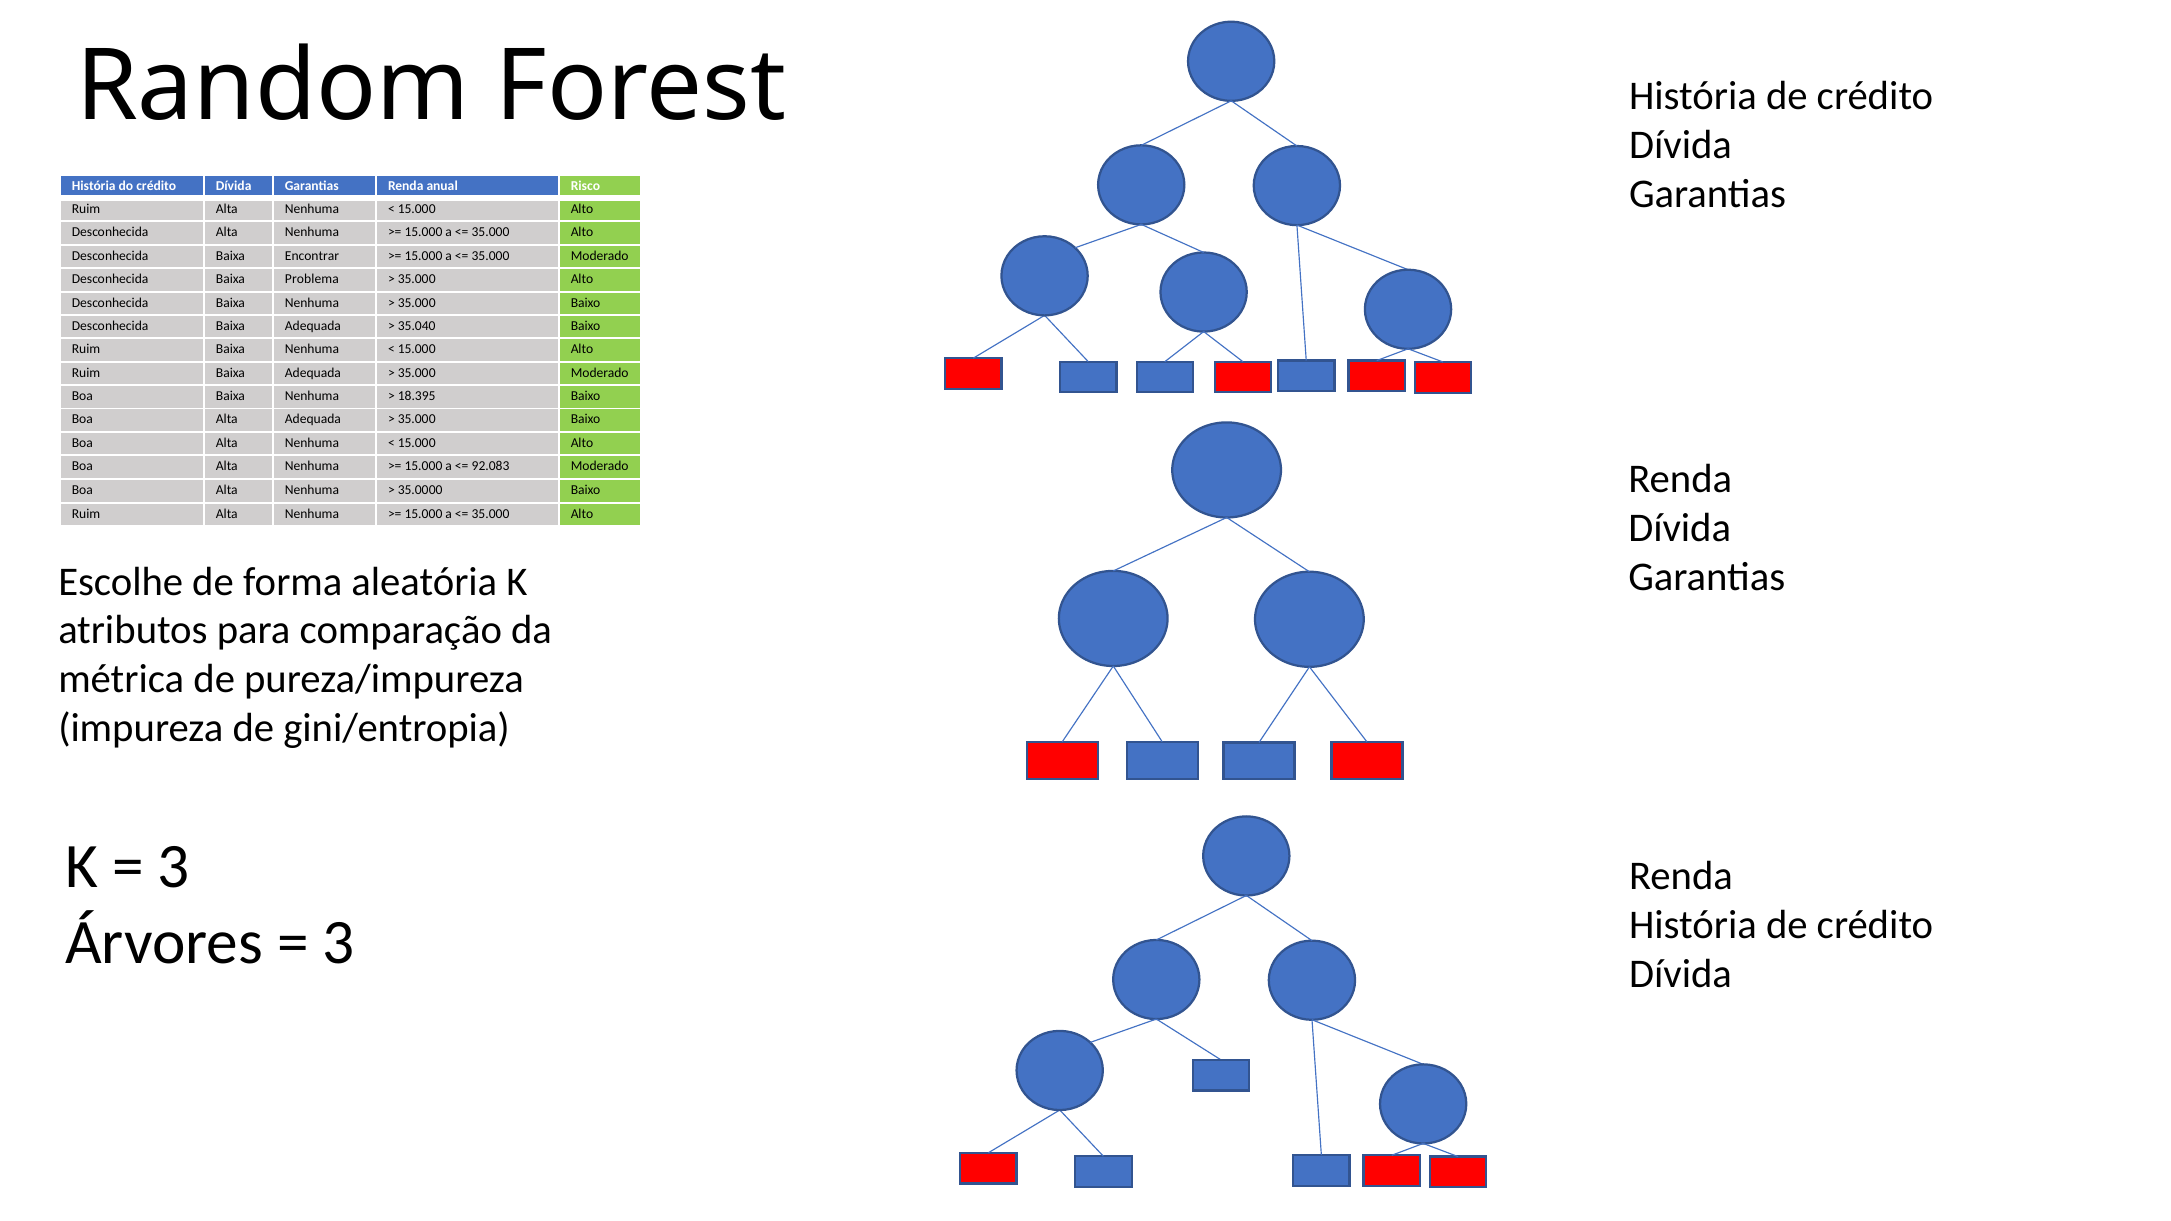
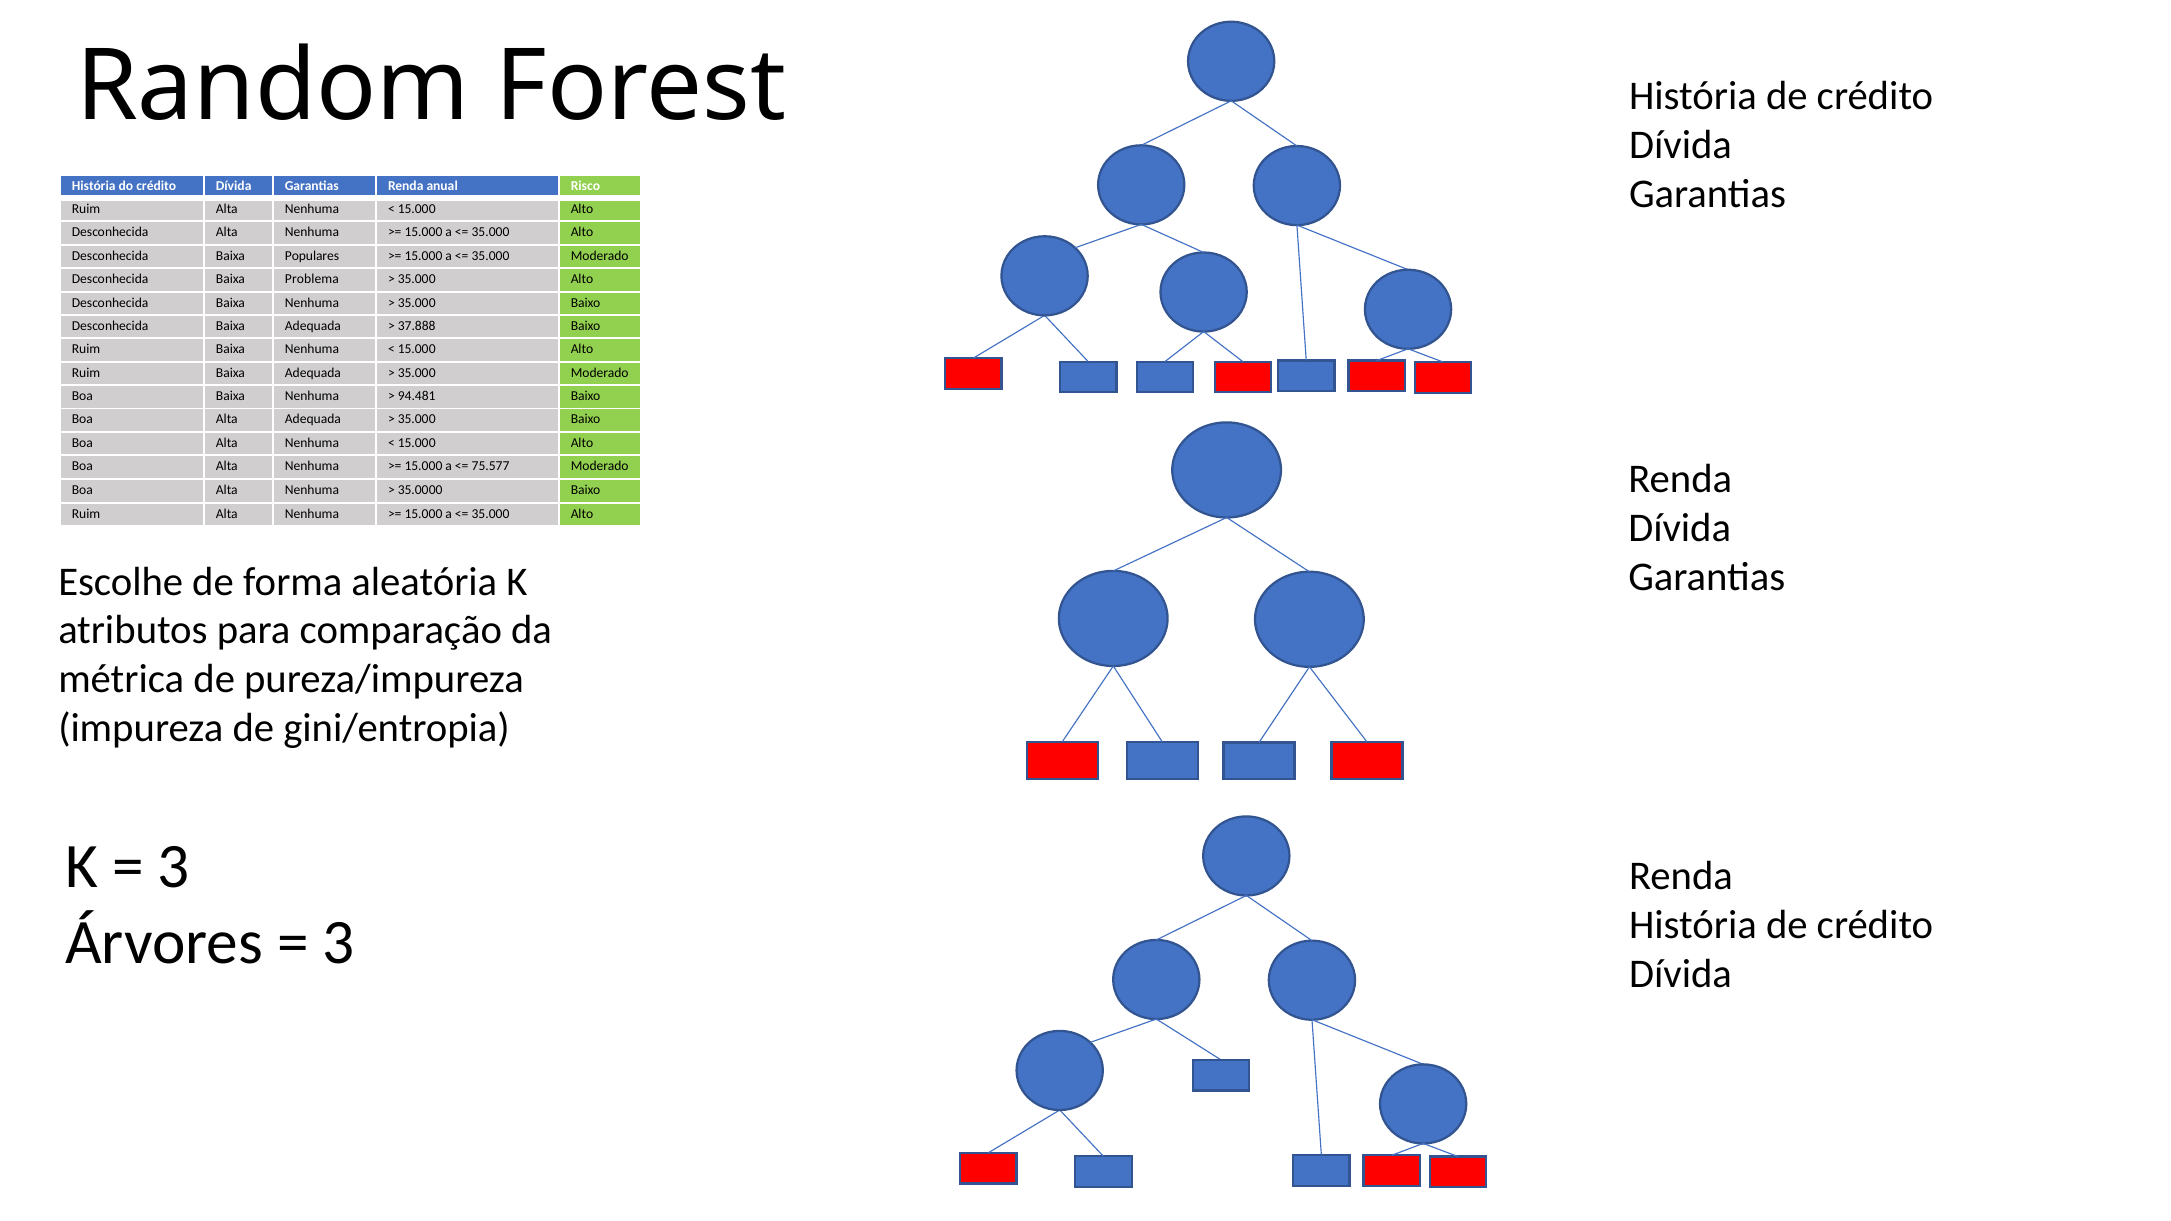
Encontrar: Encontrar -> Populares
35.040: 35.040 -> 37.888
18.395: 18.395 -> 94.481
92.083: 92.083 -> 75.577
